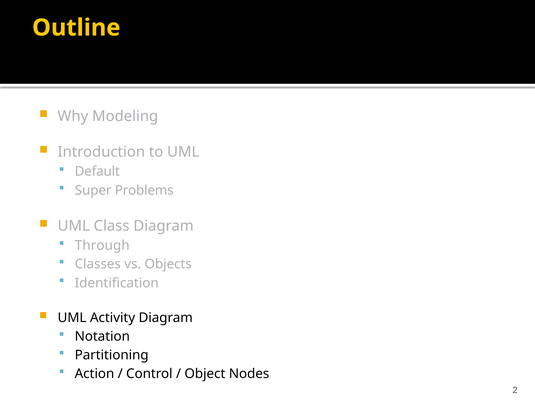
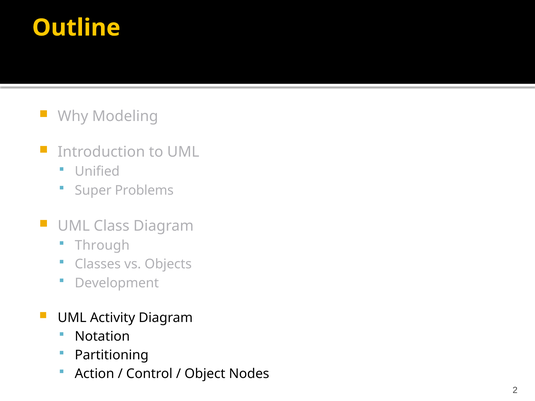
Default: Default -> Unified
Identification: Identification -> Development
